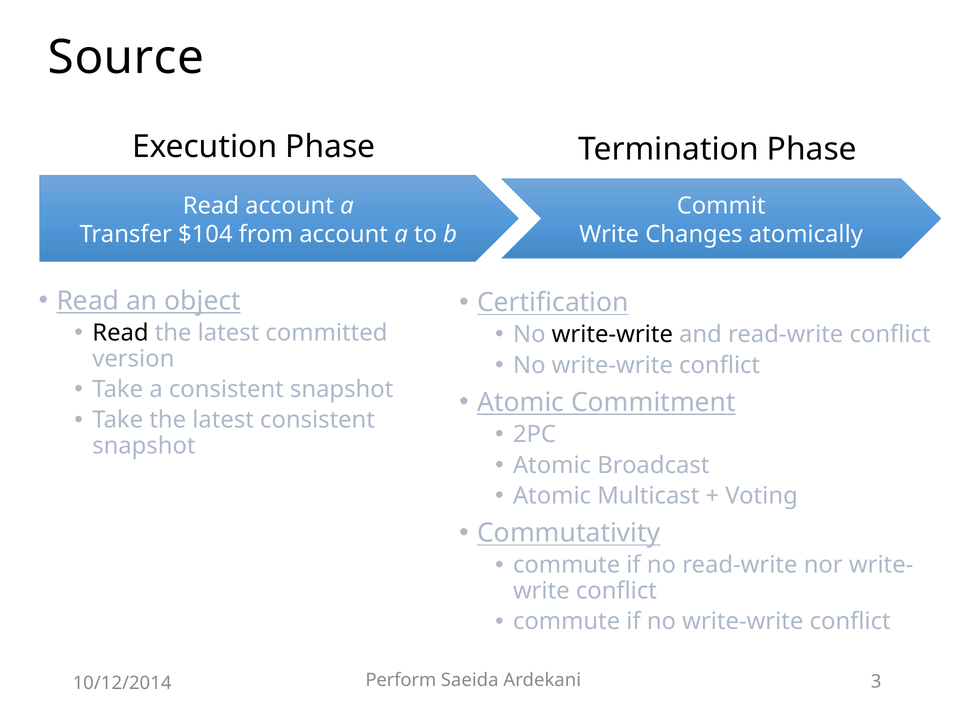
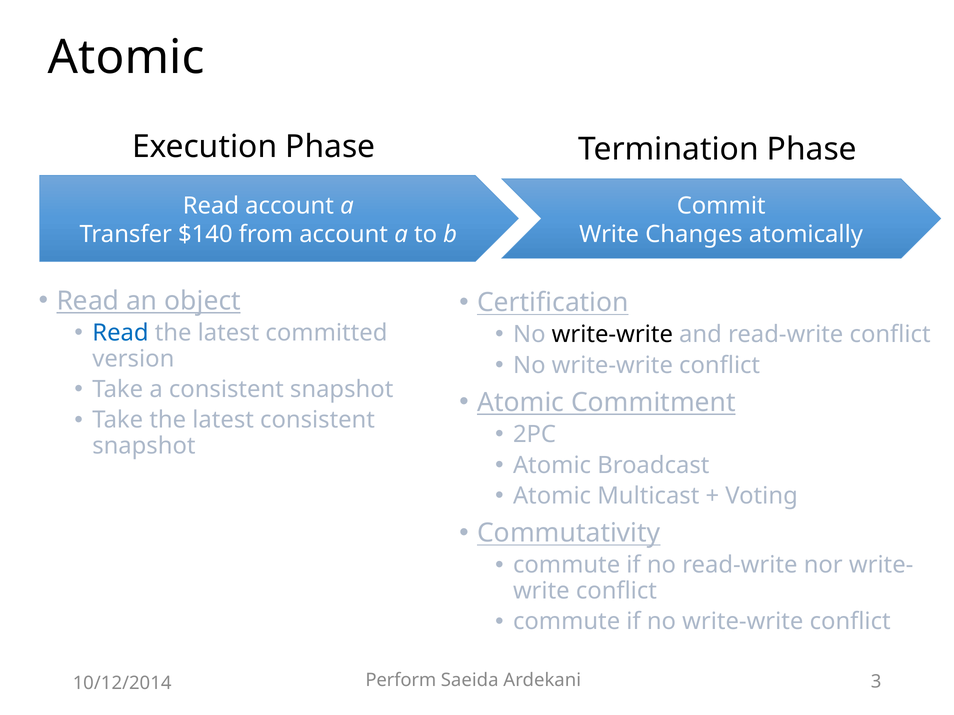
Source at (126, 58): Source -> Atomic
$104: $104 -> $140
Read at (120, 333) colour: black -> blue
